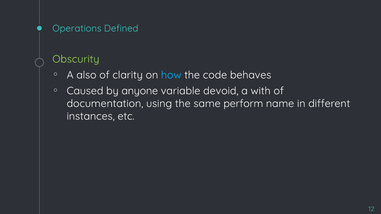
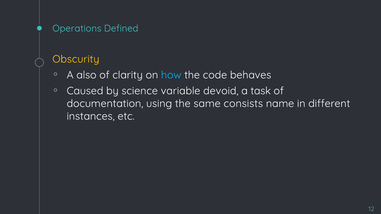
Obscurity colour: light green -> yellow
anyone: anyone -> science
with: with -> task
perform: perform -> consists
